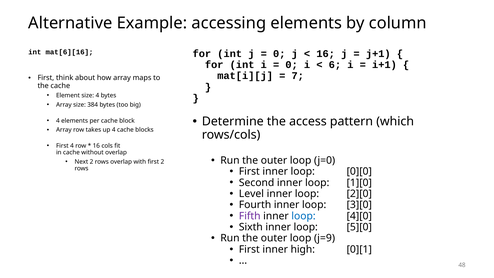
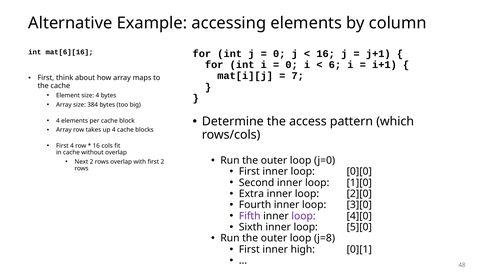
Level: Level -> Extra
loop at (304, 216) colour: blue -> purple
j=9: j=9 -> j=8
